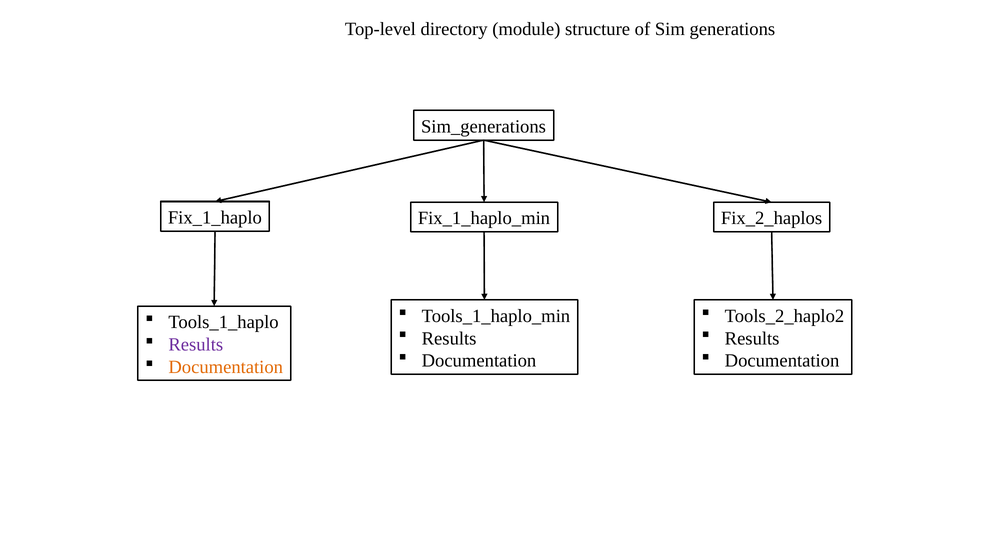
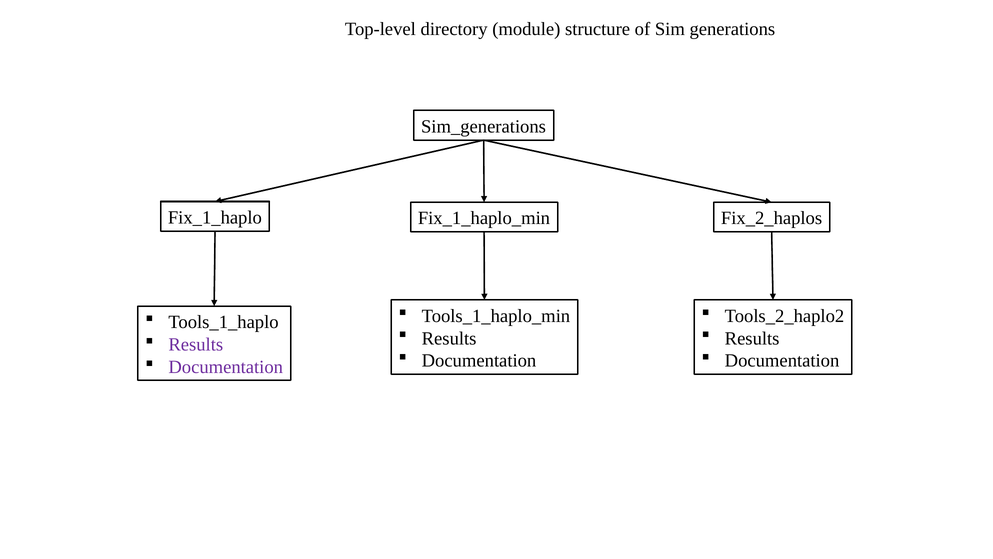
Documentation at (226, 367) colour: orange -> purple
